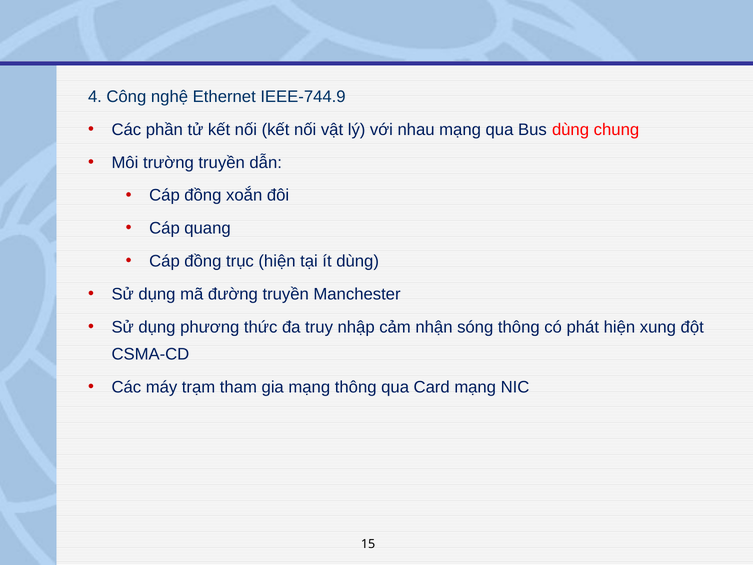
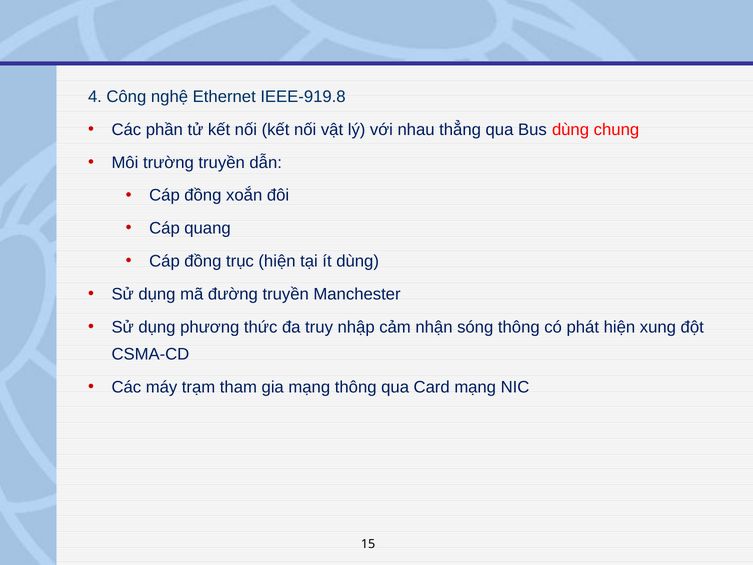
IEEE-744.9: IEEE-744.9 -> IEEE-919.8
nhau mạng: mạng -> thẳng
